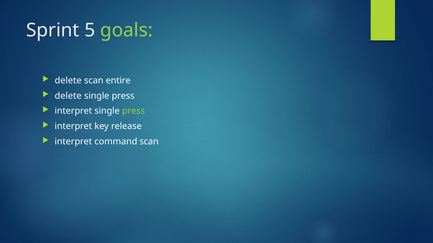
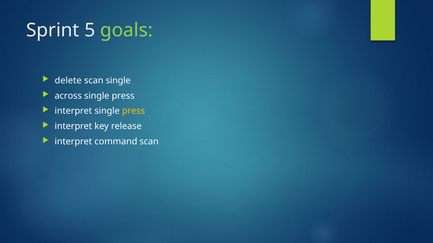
scan entire: entire -> single
delete at (68, 96): delete -> across
press at (133, 111) colour: light green -> yellow
